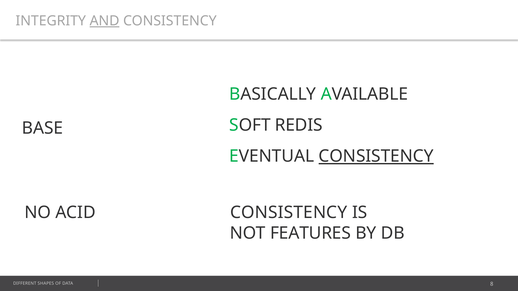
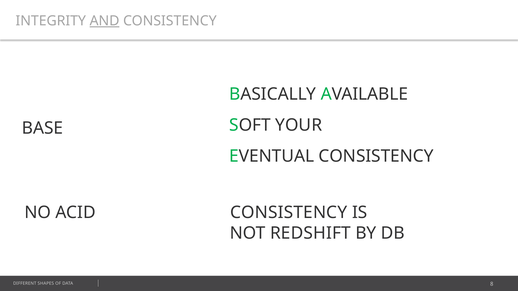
REDIS: REDIS -> YOUR
CONSISTENCY at (376, 156) underline: present -> none
FEATURES: FEATURES -> REDSHIFT
